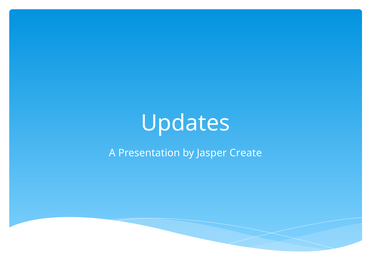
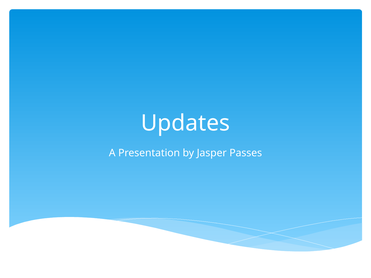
Create: Create -> Passes
